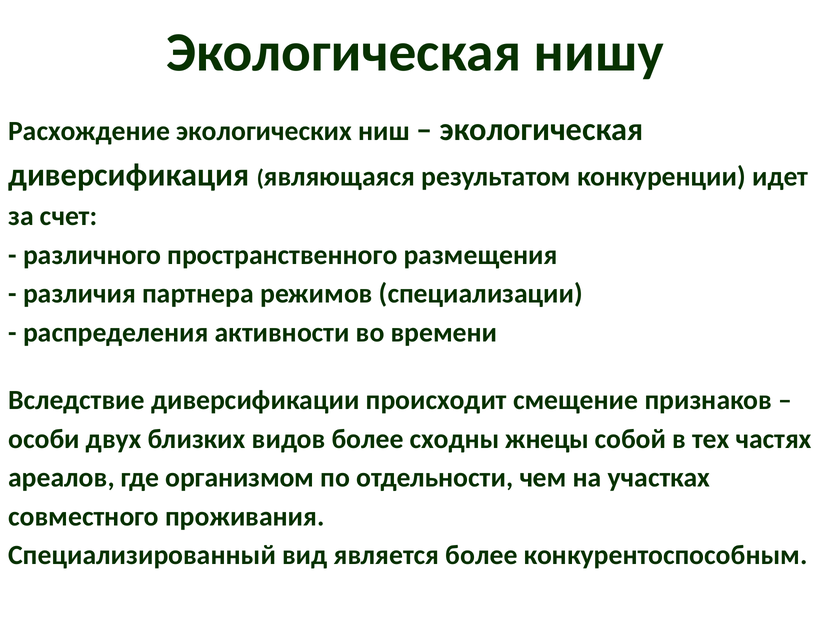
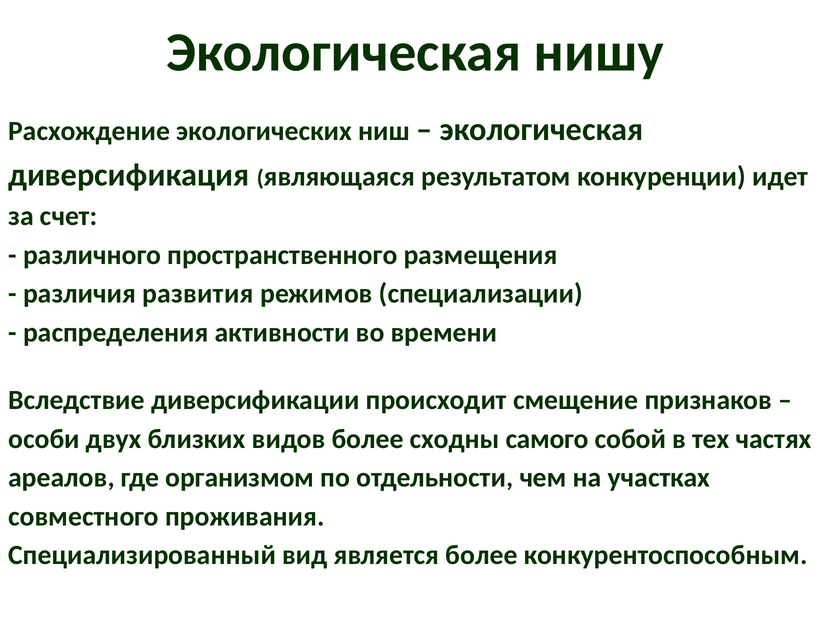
партнера: партнера -> развития
жнецы: жнецы -> самого
